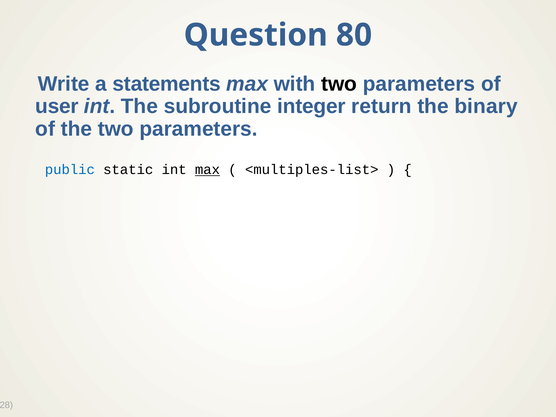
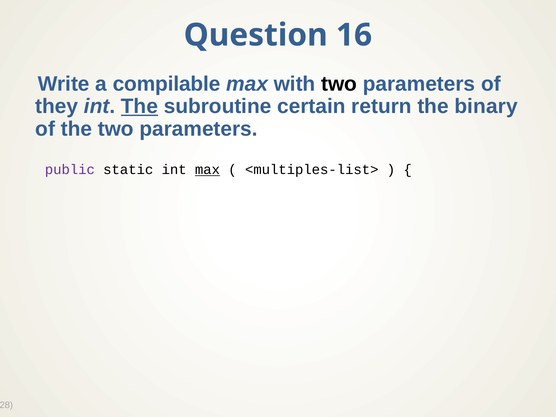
80: 80 -> 16
statements: statements -> compilable
user: user -> they
The at (139, 106) underline: none -> present
integer: integer -> certain
public colour: blue -> purple
